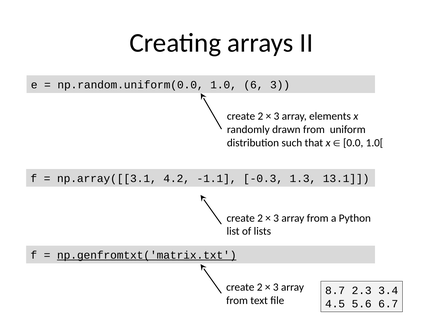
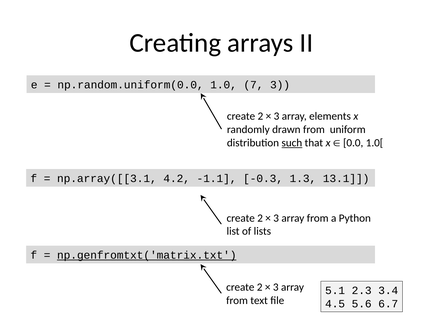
6: 6 -> 7
such underline: none -> present
8.7: 8.7 -> 5.1
